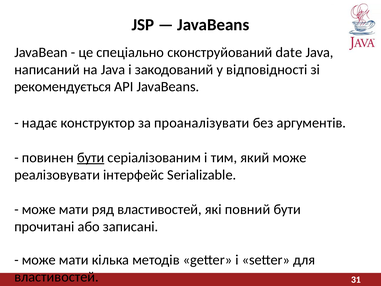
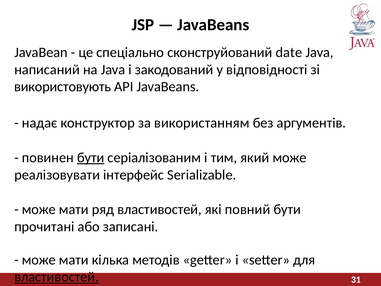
рекомендується: рекомендується -> використовують
проаналізувати: проаналізувати -> використанням
властивостей at (56, 277) underline: none -> present
